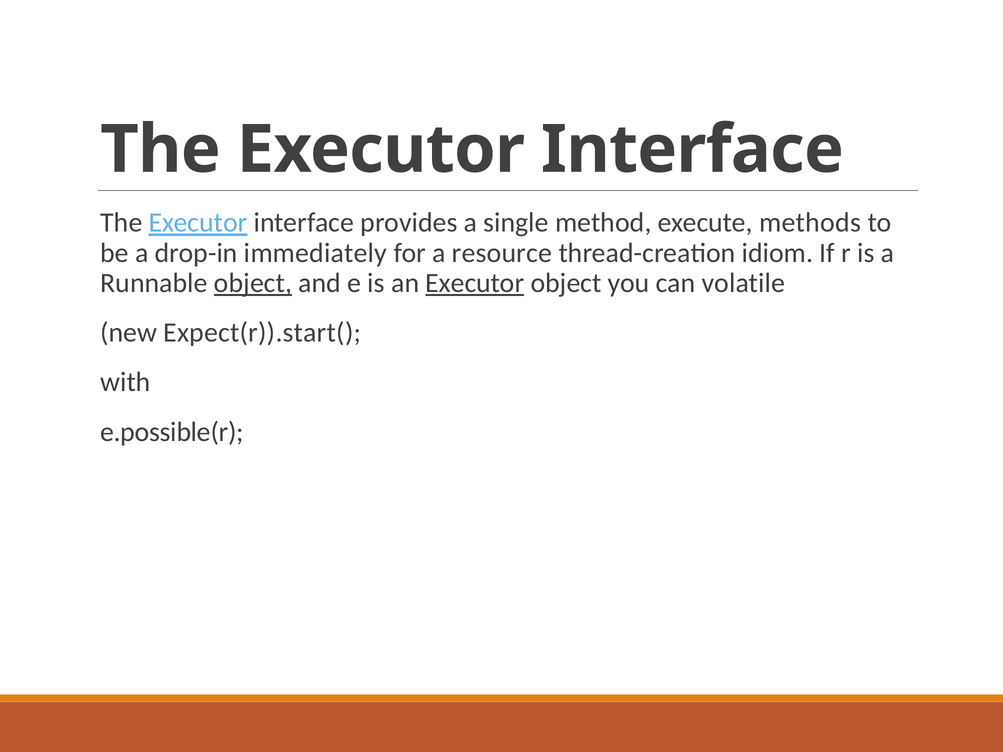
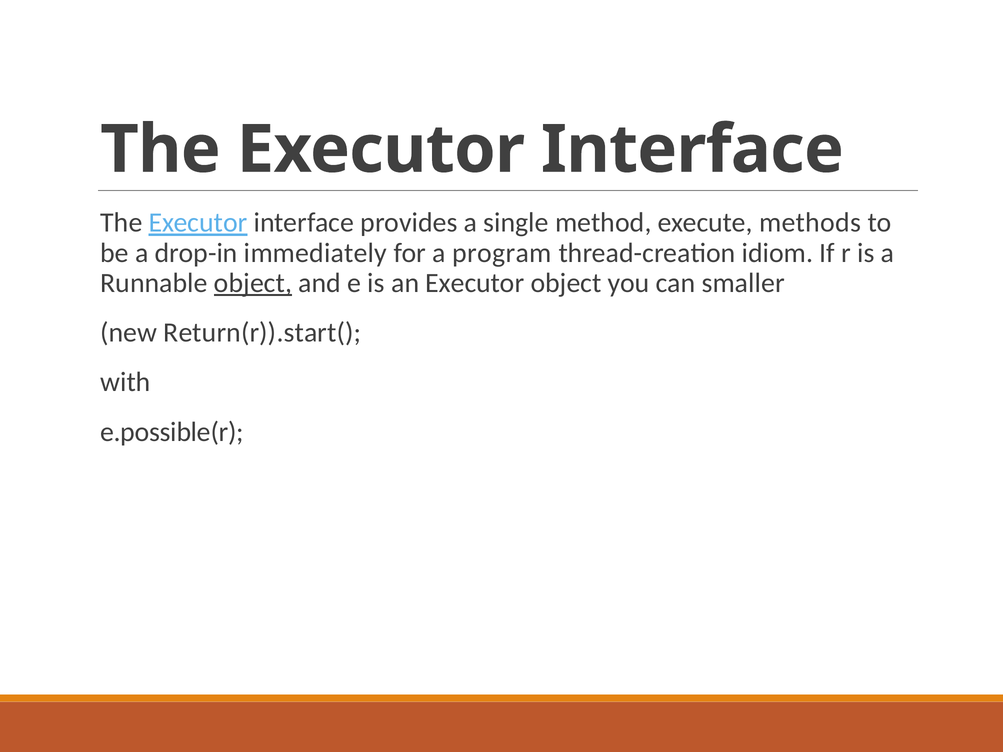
resource: resource -> program
Executor at (475, 283) underline: present -> none
volatile: volatile -> smaller
Expect(r)).start(: Expect(r)).start( -> Return(r)).start(
